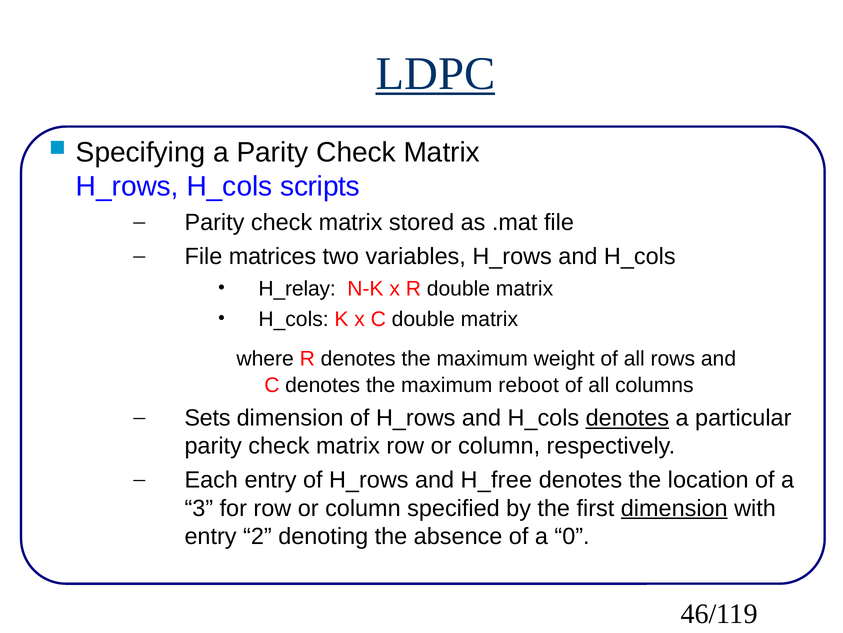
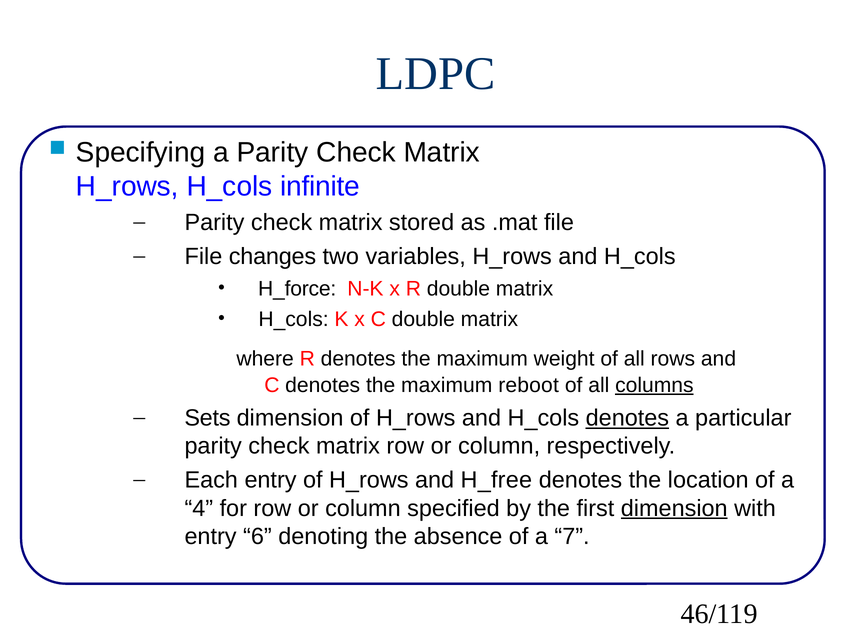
LDPC underline: present -> none
scripts: scripts -> infinite
matrices: matrices -> changes
H_relay: H_relay -> H_force
columns underline: none -> present
3: 3 -> 4
2: 2 -> 6
0: 0 -> 7
